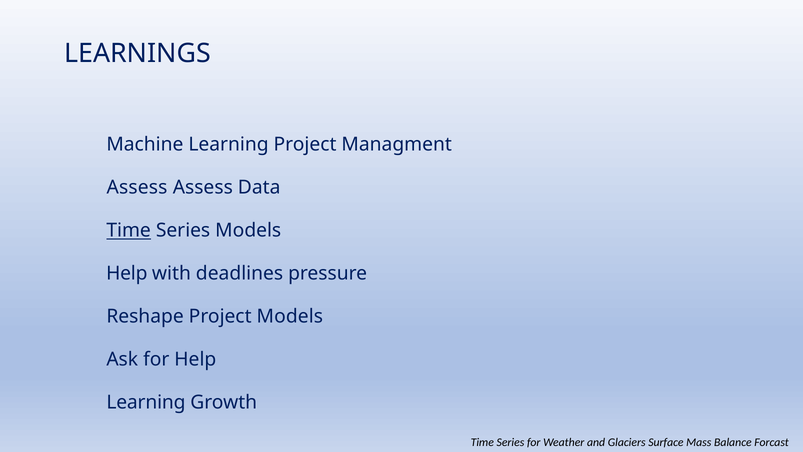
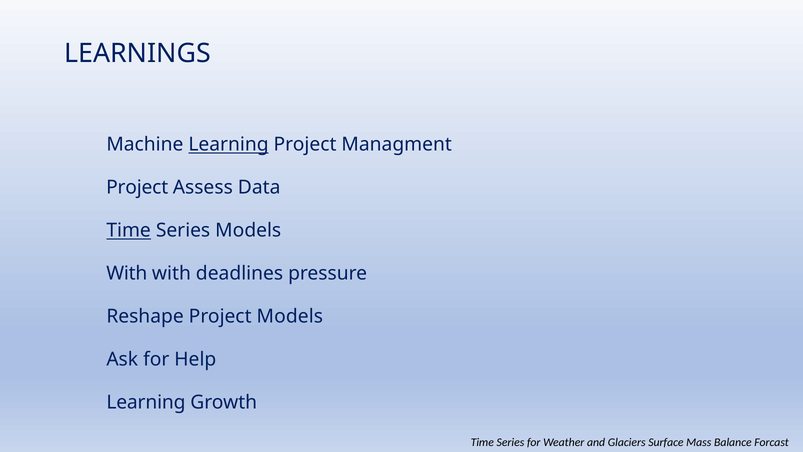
Learning at (229, 145) underline: none -> present
Assess at (137, 187): Assess -> Project
Help at (127, 273): Help -> With
